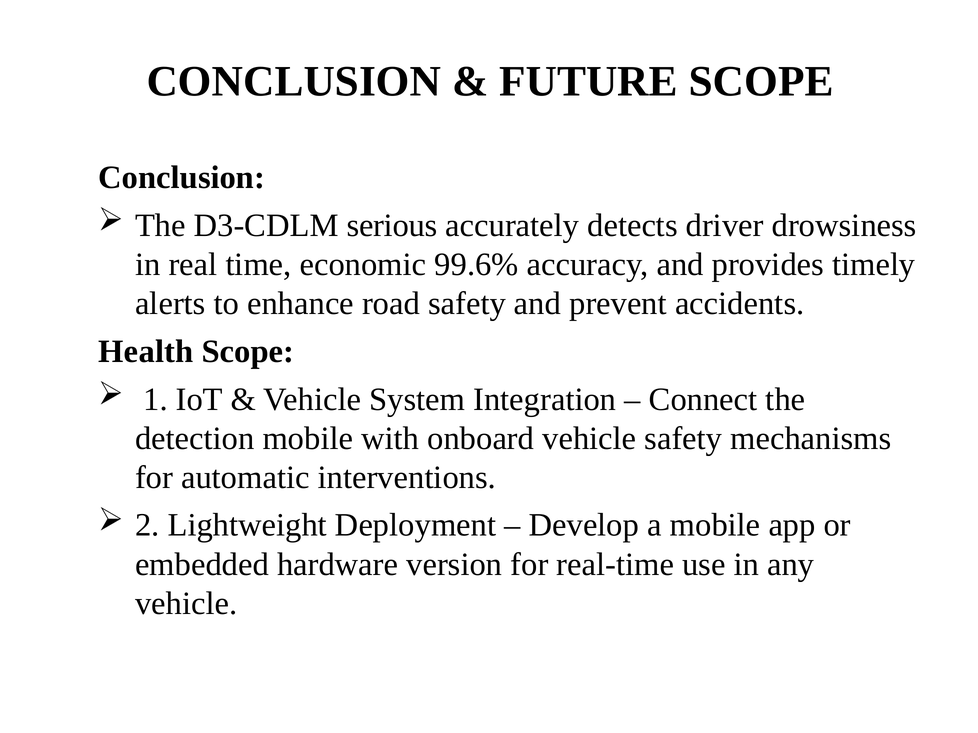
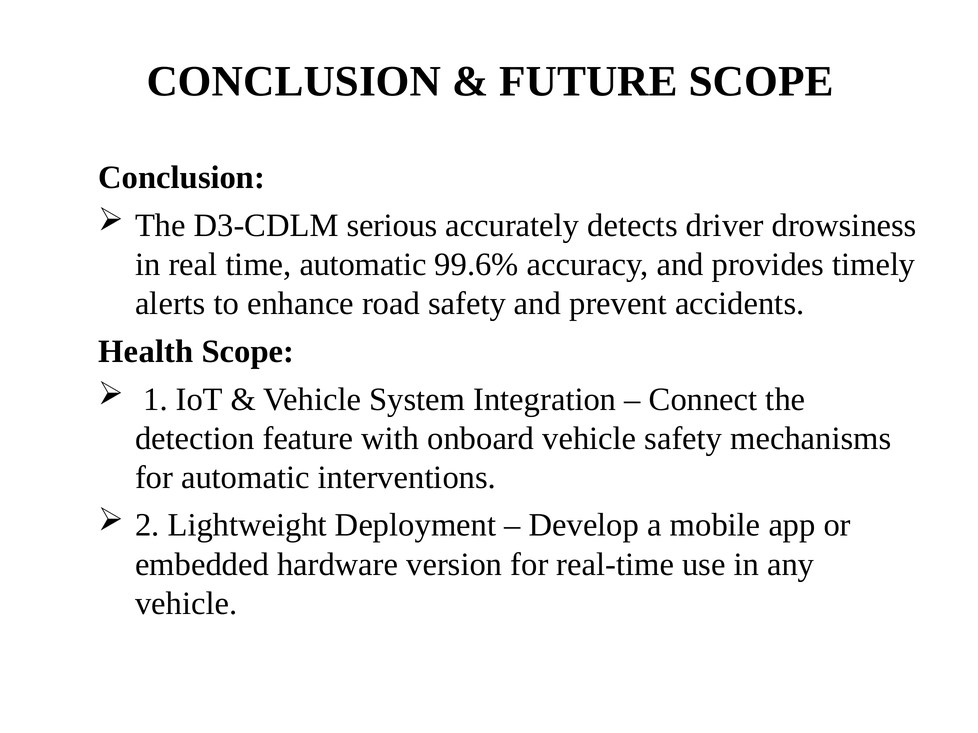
time economic: economic -> automatic
detection mobile: mobile -> feature
